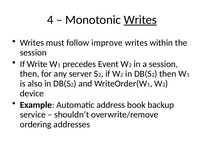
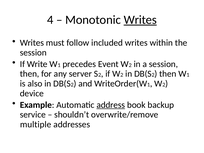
improve: improve -> included
address underline: none -> present
ordering: ordering -> multiple
